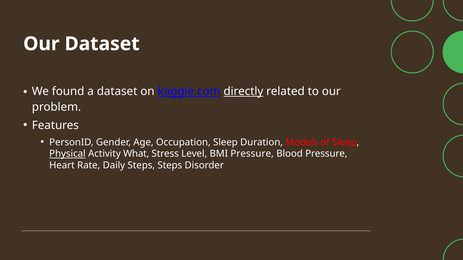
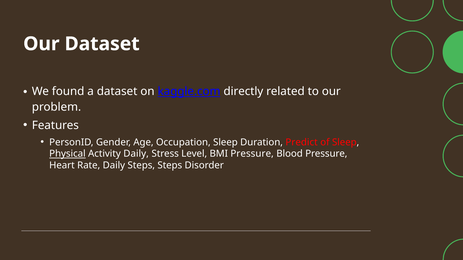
directly underline: present -> none
Models: Models -> Predict
Activity What: What -> Daily
